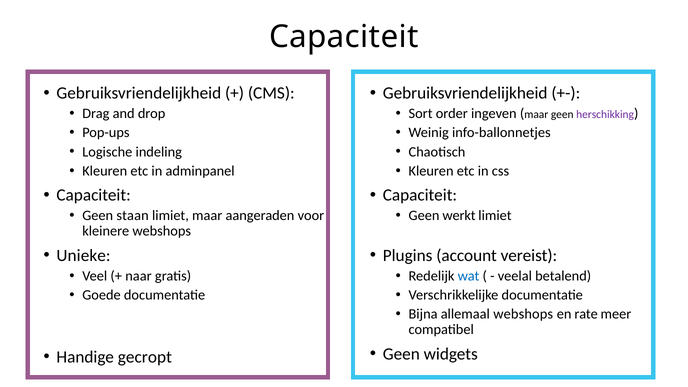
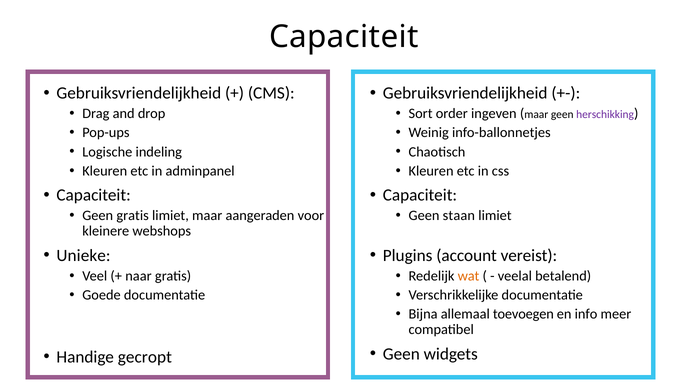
Geen staan: staan -> gratis
werkt: werkt -> staan
wat colour: blue -> orange
allemaal webshops: webshops -> toevoegen
rate: rate -> info
